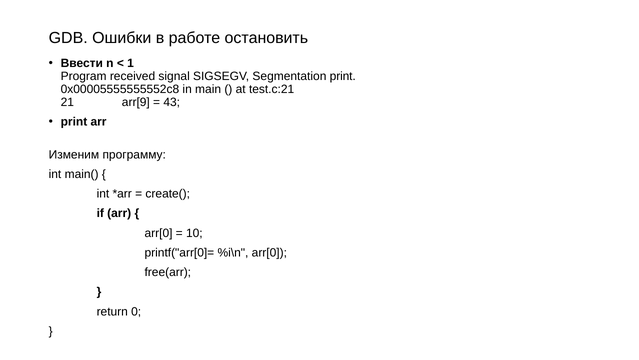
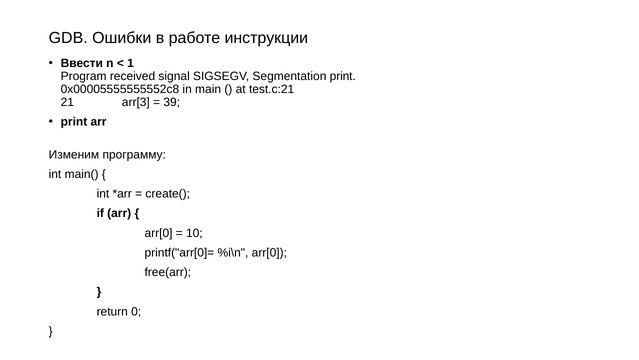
остановить: остановить -> инструкции
arr[9: arr[9 -> arr[3
43: 43 -> 39
